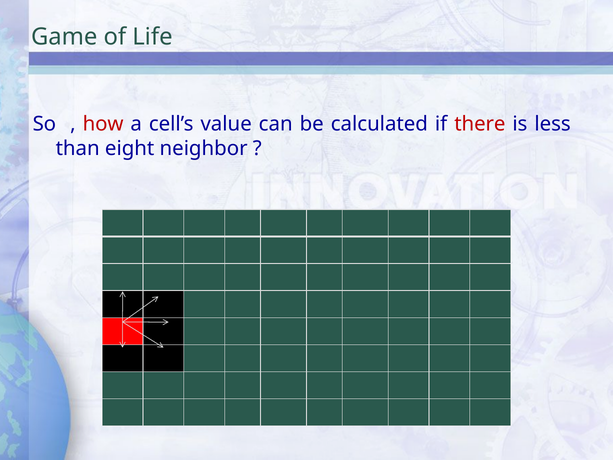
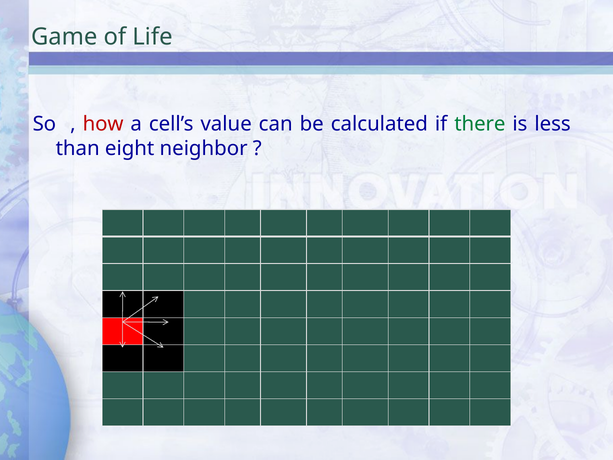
there colour: red -> green
